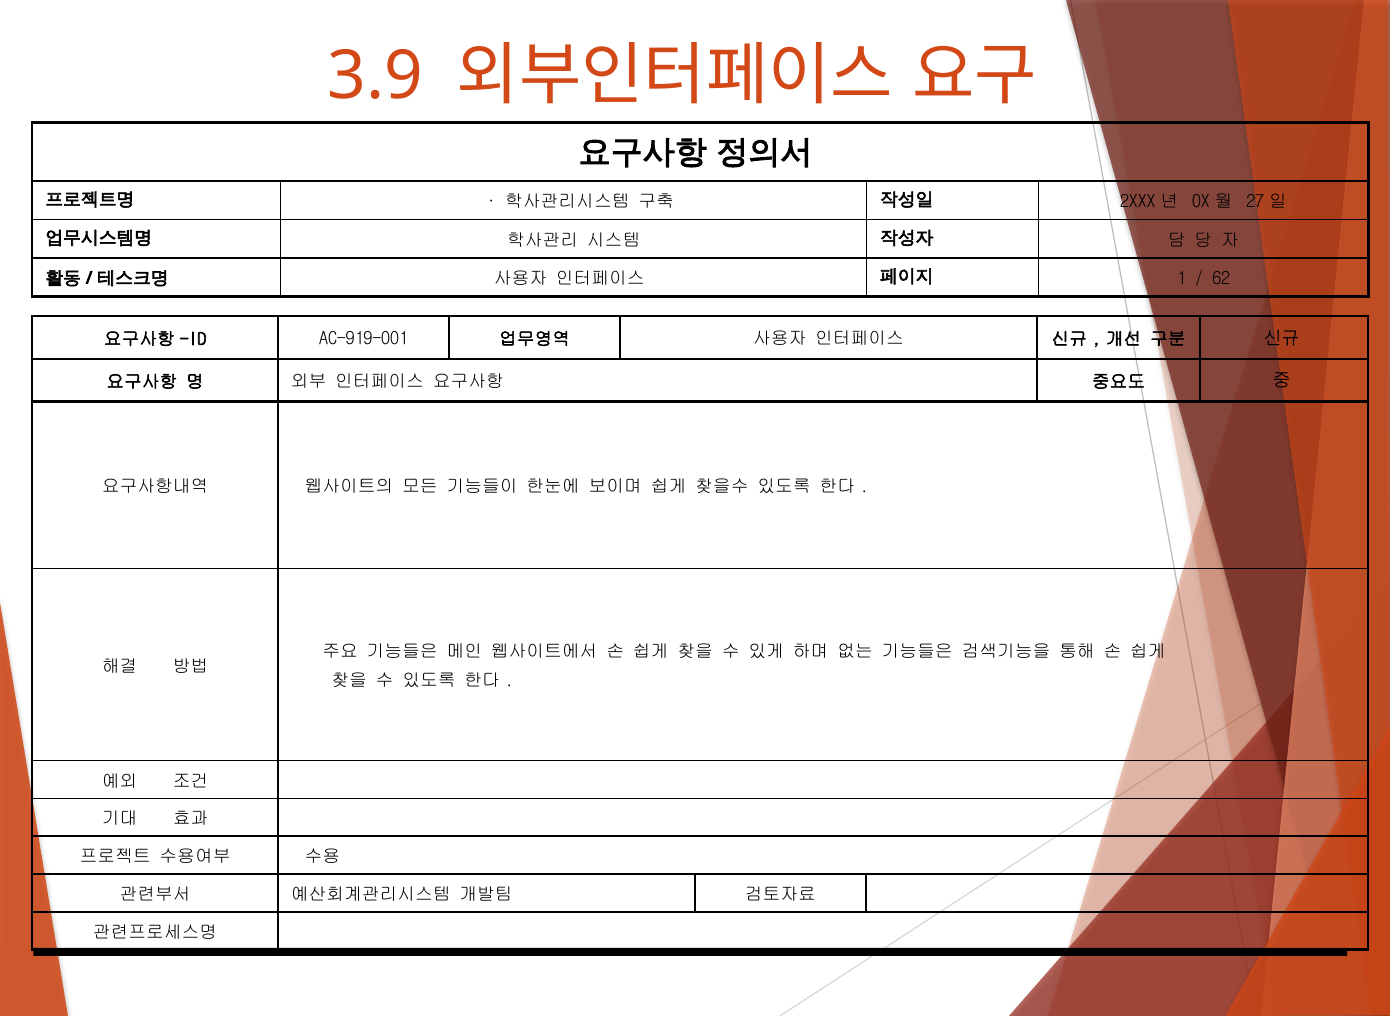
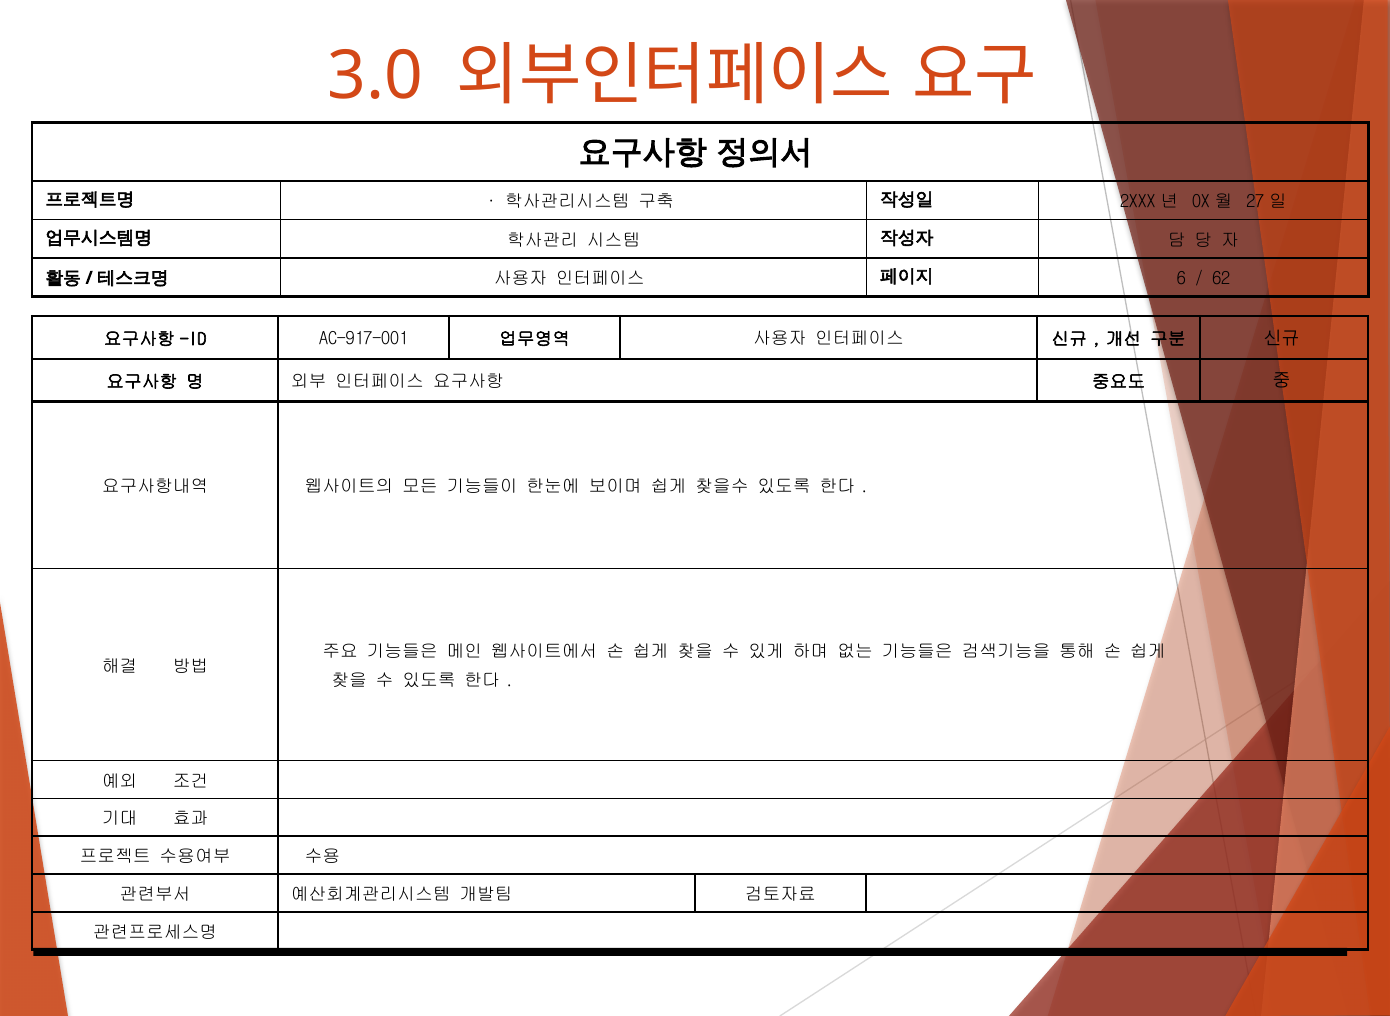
3.9: 3.9 -> 3.0
1: 1 -> 6
AC-919-001: AC-919-001 -> AC-917-001
